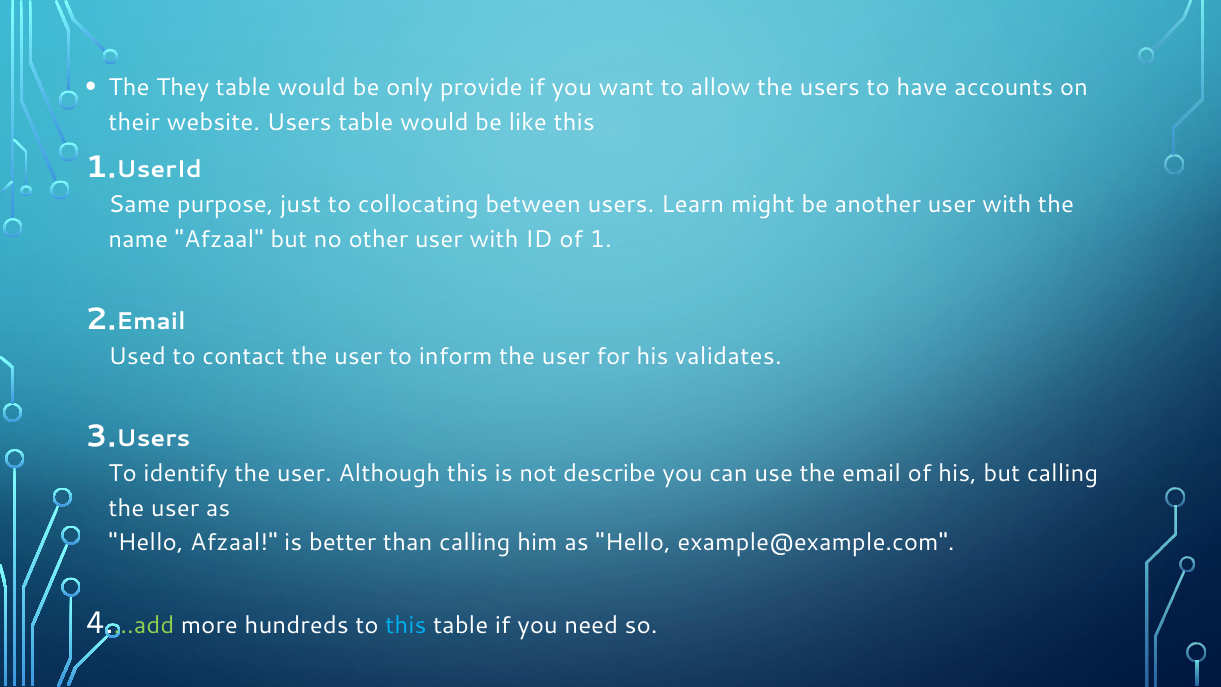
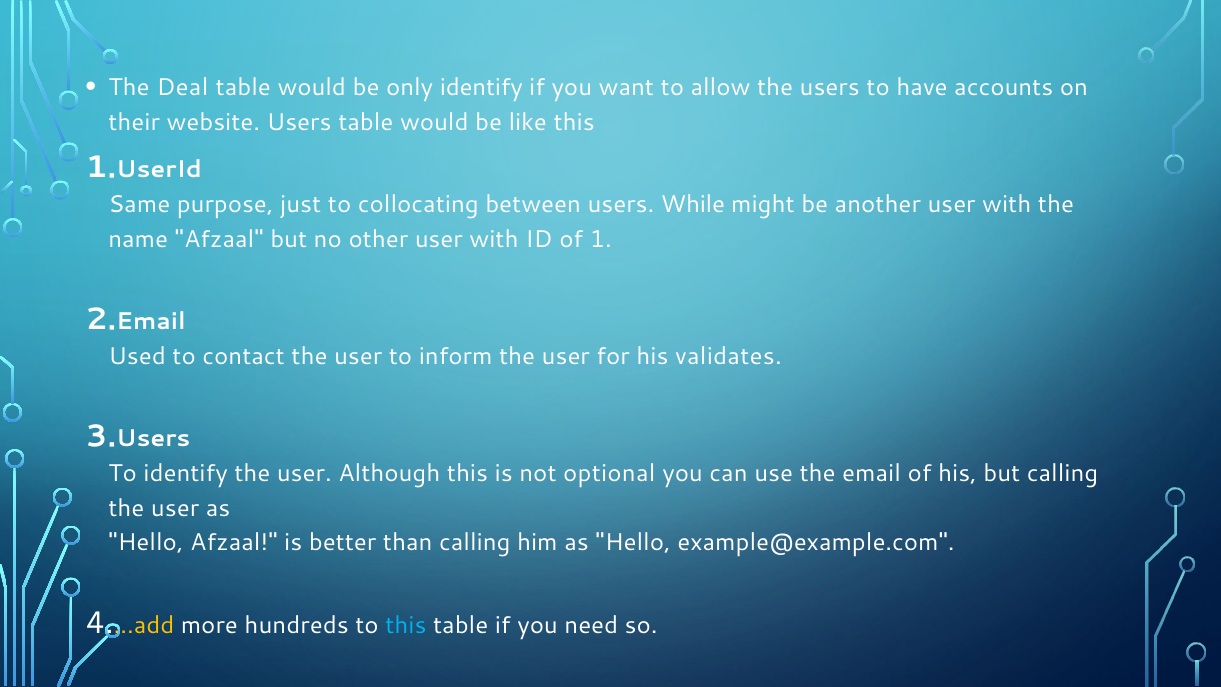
They: They -> Deal
only provide: provide -> identify
Learn: Learn -> While
describe: describe -> optional
...add colour: light green -> yellow
